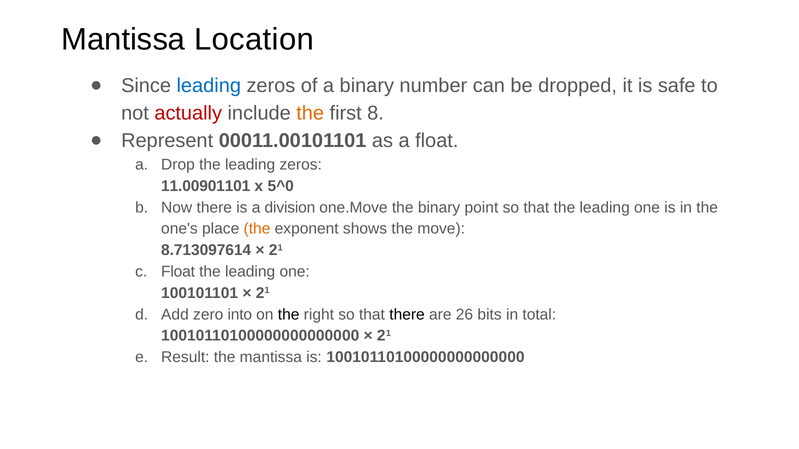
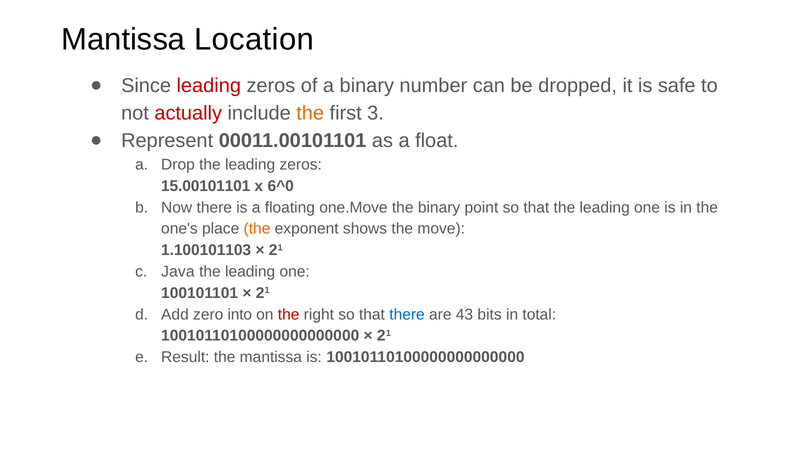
leading at (209, 86) colour: blue -> red
8: 8 -> 3
11.00901101: 11.00901101 -> 15.00101101
5^0: 5^0 -> 6^0
division: division -> floating
8.713097614: 8.713097614 -> 1.100101103
Float at (178, 272): Float -> Java
the at (289, 315) colour: black -> red
there at (407, 315) colour: black -> blue
26: 26 -> 43
